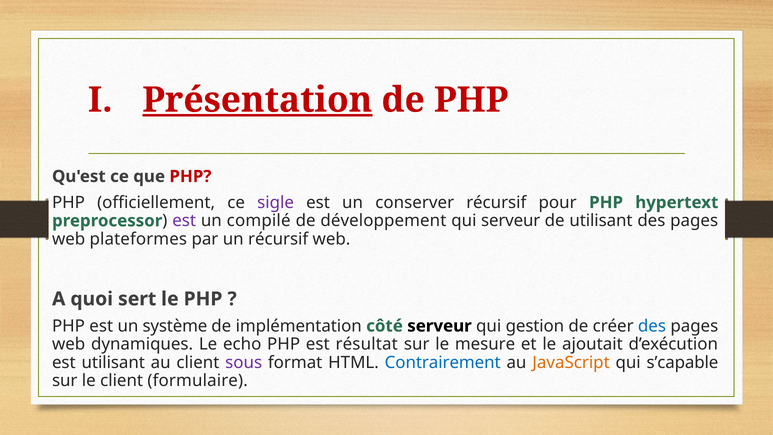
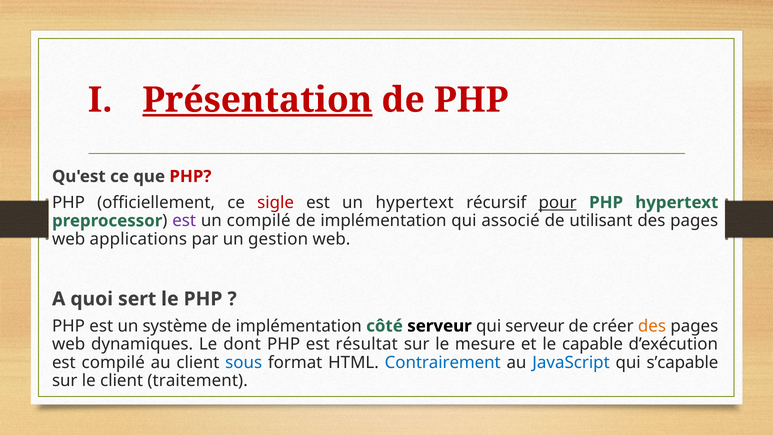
sigle colour: purple -> red
un conserver: conserver -> hypertext
pour underline: none -> present
développement at (383, 221): développement -> implémentation
qui serveur: serveur -> associé
plateformes: plateformes -> applications
un récursif: récursif -> gestion
qui gestion: gestion -> serveur
des at (652, 326) colour: blue -> orange
echo: echo -> dont
ajoutait: ajoutait -> capable
est utilisant: utilisant -> compilé
sous colour: purple -> blue
JavaScript colour: orange -> blue
formulaire: formulaire -> traitement
